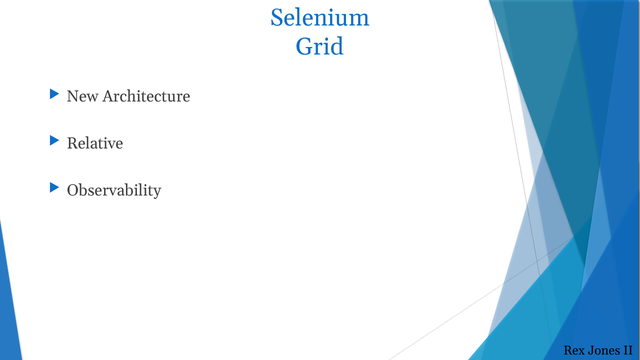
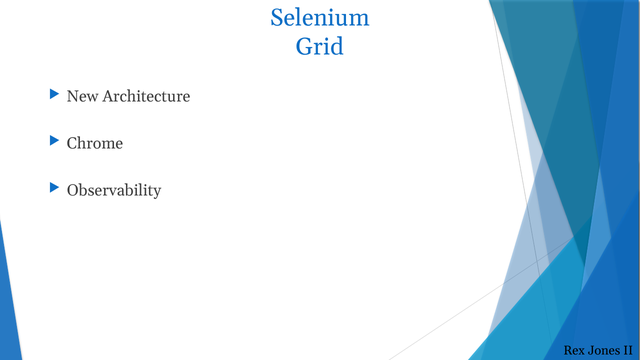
Relative: Relative -> Chrome
